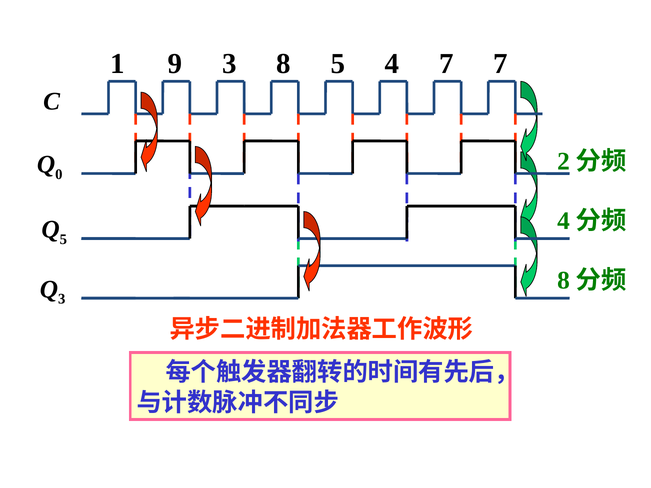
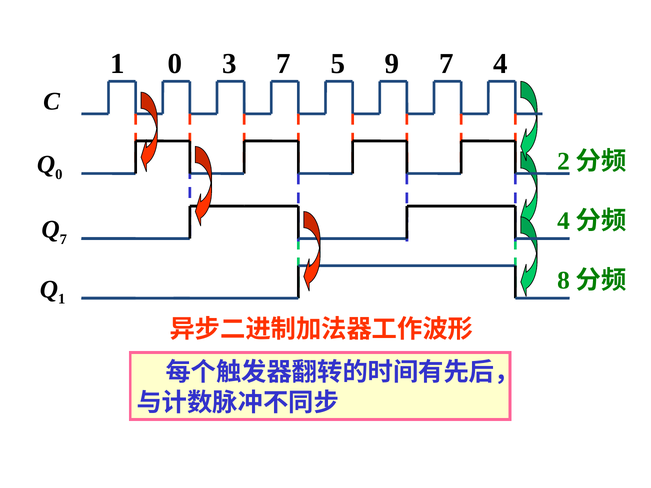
1 9: 9 -> 0
3 8: 8 -> 7
5 4: 4 -> 9
7 7: 7 -> 4
5 at (63, 240): 5 -> 7
3 at (62, 299): 3 -> 1
